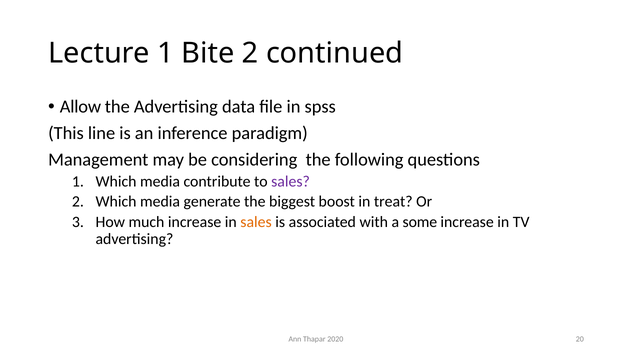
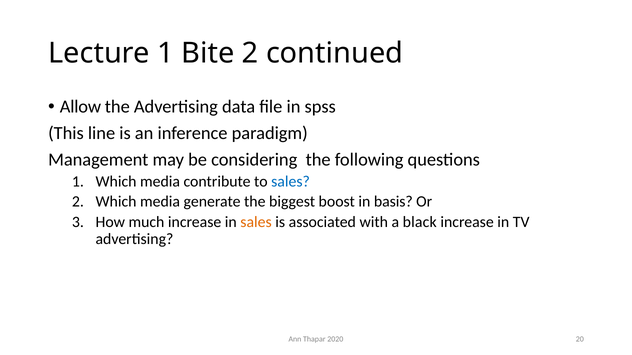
sales at (291, 182) colour: purple -> blue
treat: treat -> basis
some: some -> black
